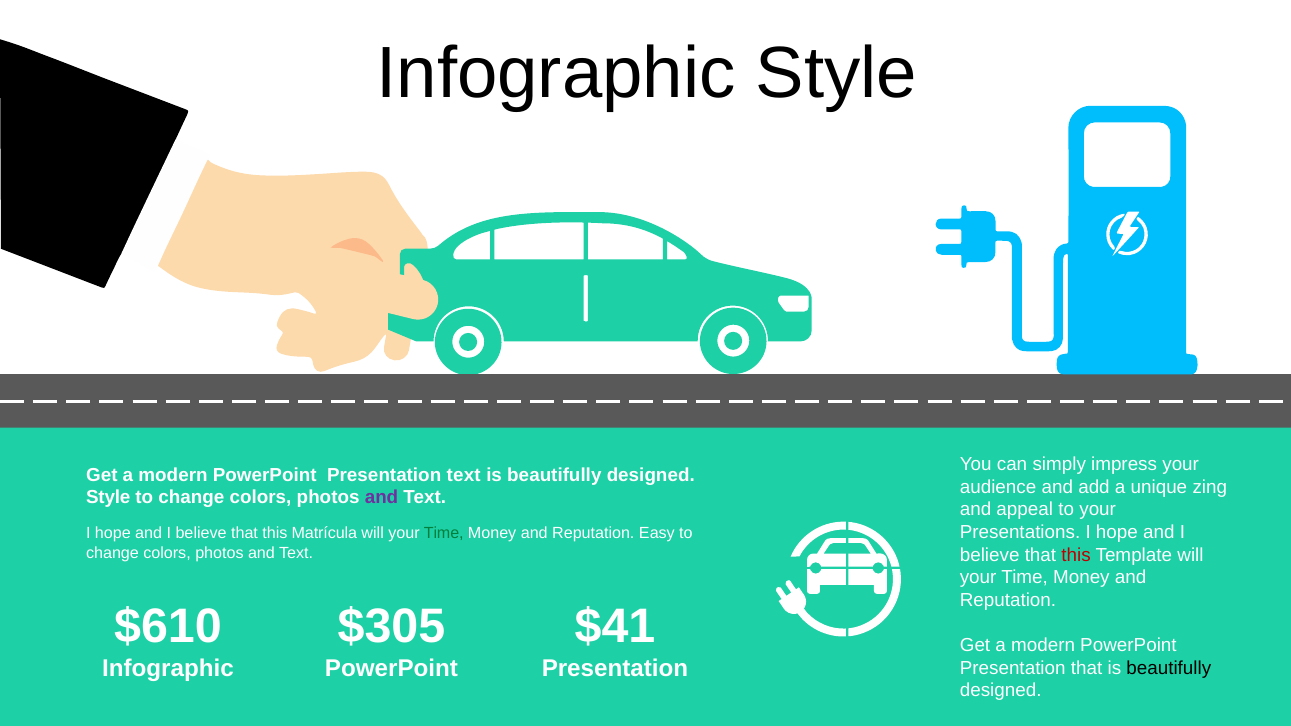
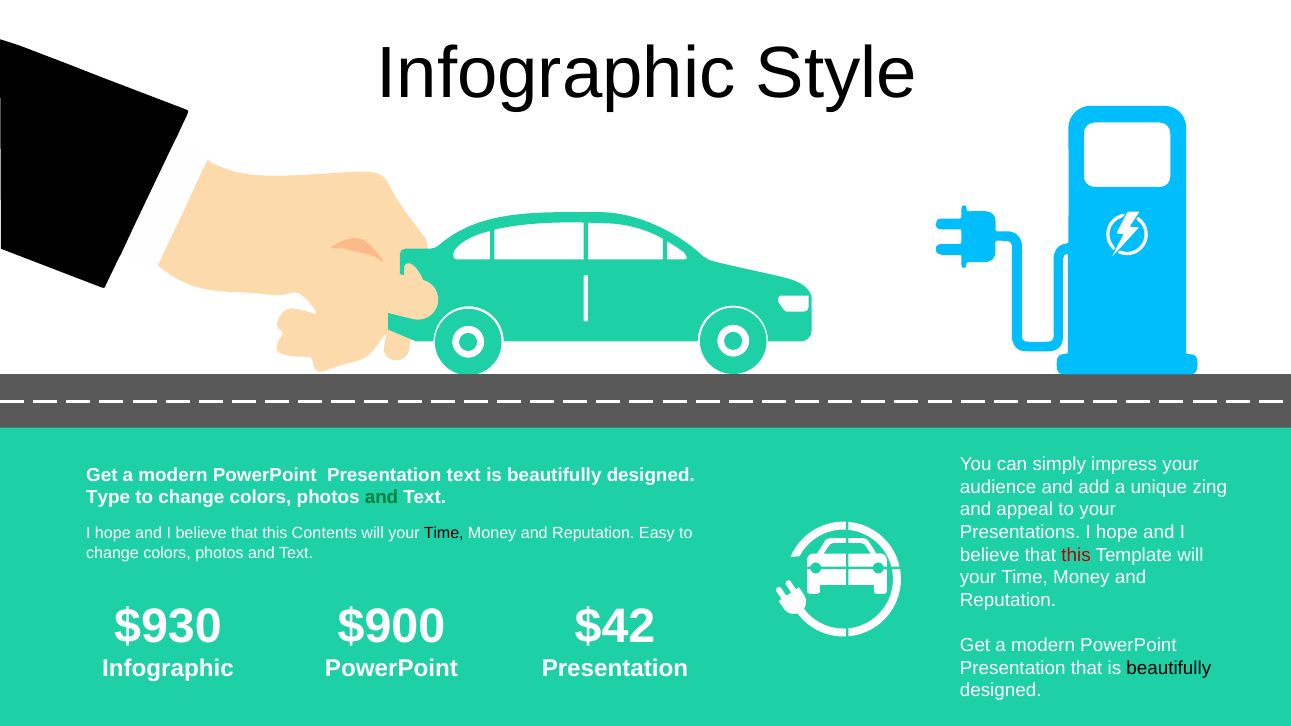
Style at (108, 498): Style -> Type
and at (382, 498) colour: purple -> green
Matrícula: Matrícula -> Contents
Time at (444, 534) colour: green -> black
$610: $610 -> $930
$305: $305 -> $900
$41: $41 -> $42
